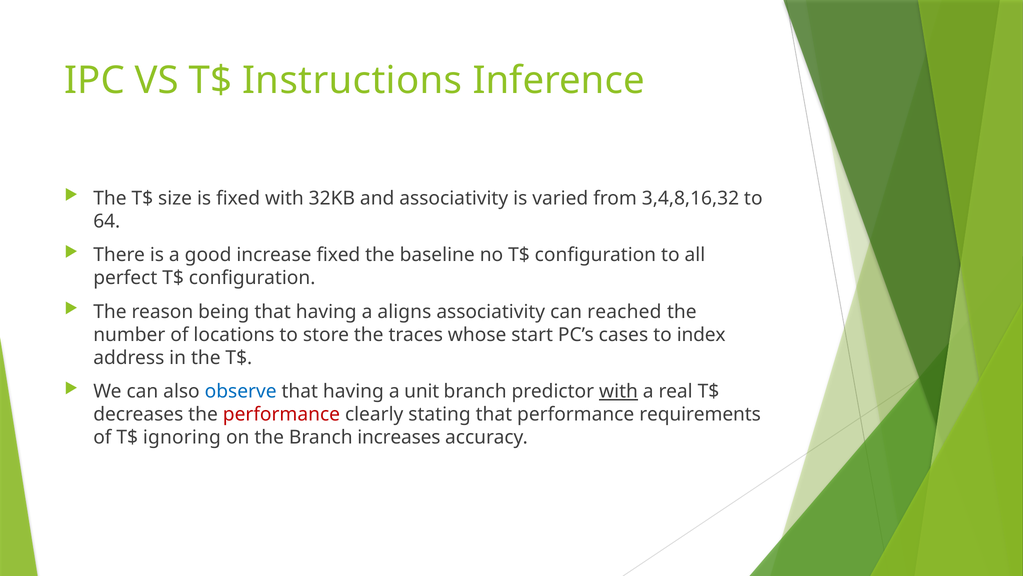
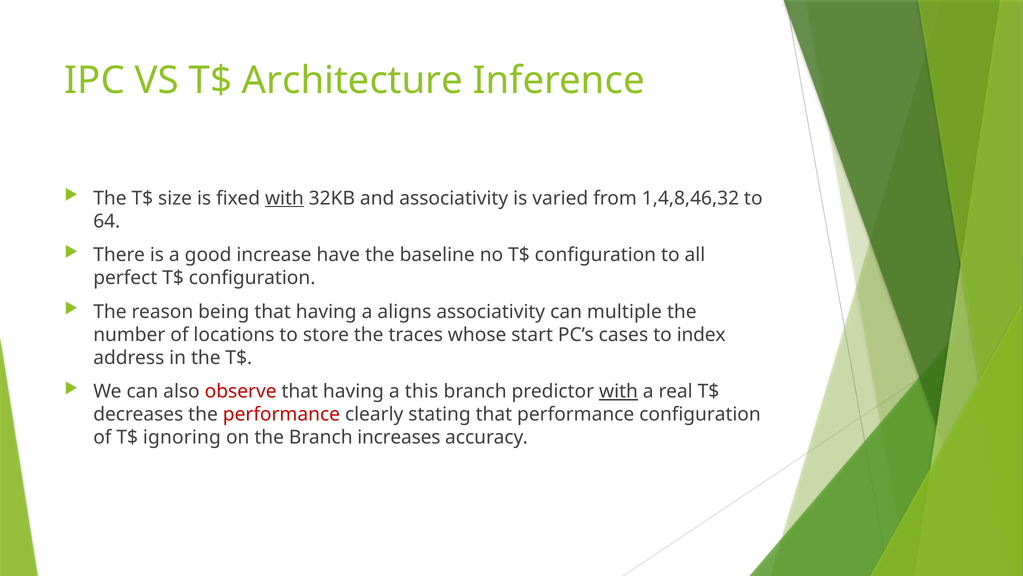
Instructions: Instructions -> Architecture
with at (284, 198) underline: none -> present
3,4,8,16,32: 3,4,8,16,32 -> 1,4,8,46,32
increase fixed: fixed -> have
reached: reached -> multiple
observe colour: blue -> red
unit: unit -> this
performance requirements: requirements -> configuration
